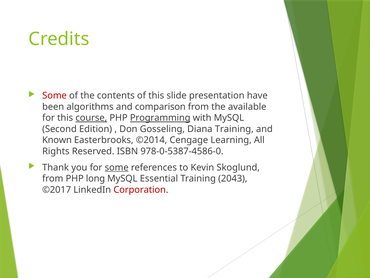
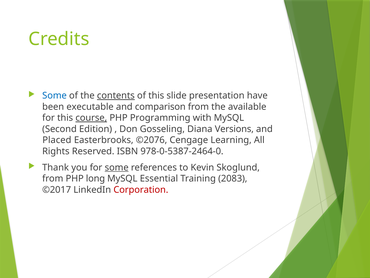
Some at (55, 95) colour: red -> blue
contents underline: none -> present
algorithms: algorithms -> executable
Programming underline: present -> none
Diana Training: Training -> Versions
Known: Known -> Placed
©2014: ©2014 -> ©2076
978-0-5387-4586-0: 978-0-5387-4586-0 -> 978-0-5387-2464-0
2043: 2043 -> 2083
